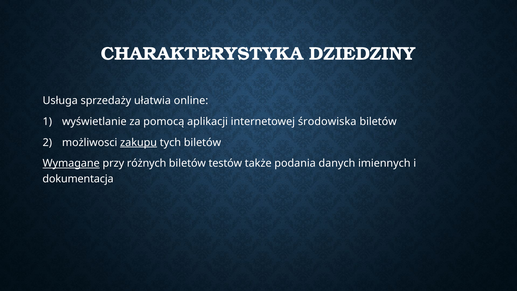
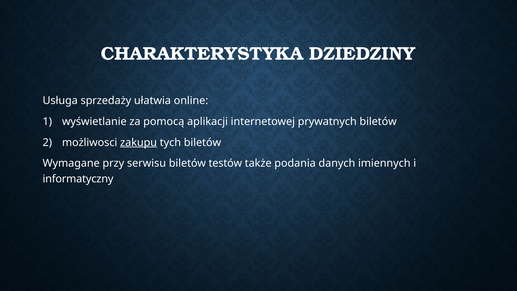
środowiska: środowiska -> prywatnych
Wymagane underline: present -> none
różnych: różnych -> serwisu
dokumentacja: dokumentacja -> informatyczny
